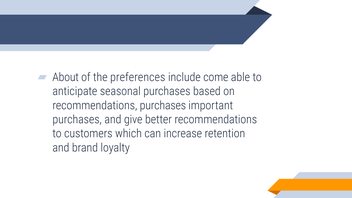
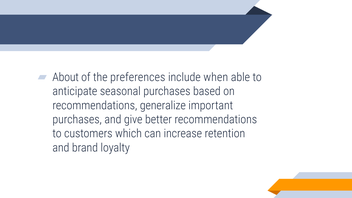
come: come -> when
recommendations purchases: purchases -> generalize
